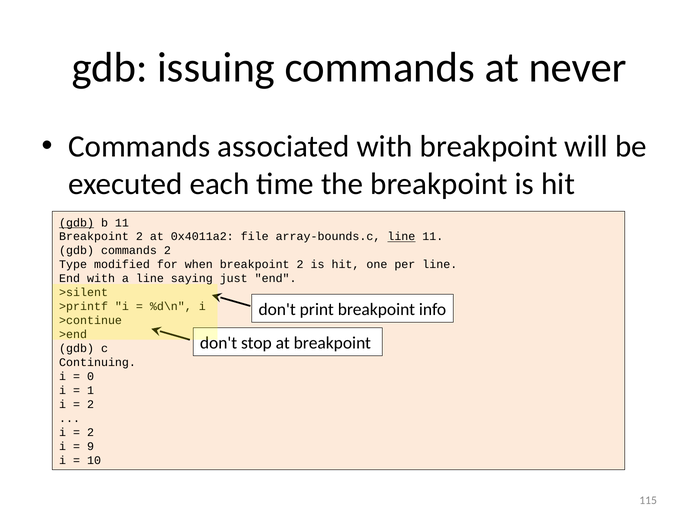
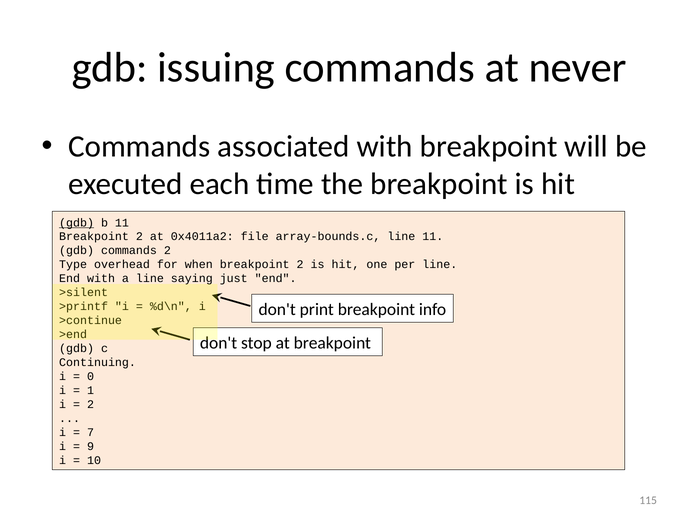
line at (401, 237) underline: present -> none
modified: modified -> overhead
2 at (91, 432): 2 -> 7
